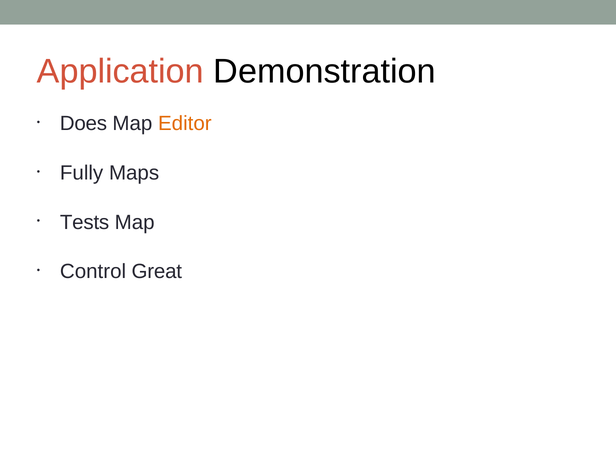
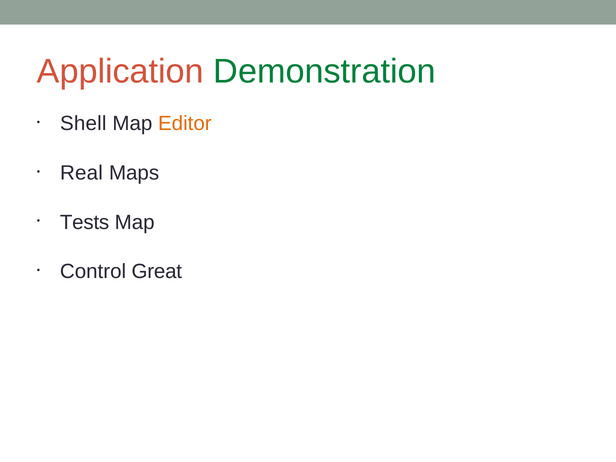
Demonstration colour: black -> green
Does: Does -> Shell
Fully: Fully -> Real
